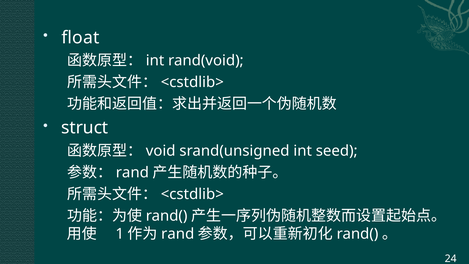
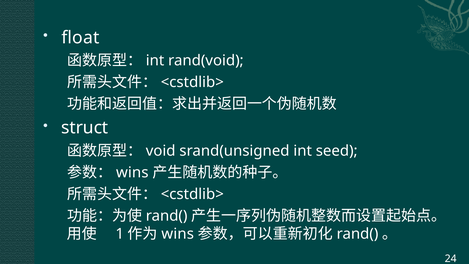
rand at (132, 172): rand -> wins
rand at (178, 234): rand -> wins
